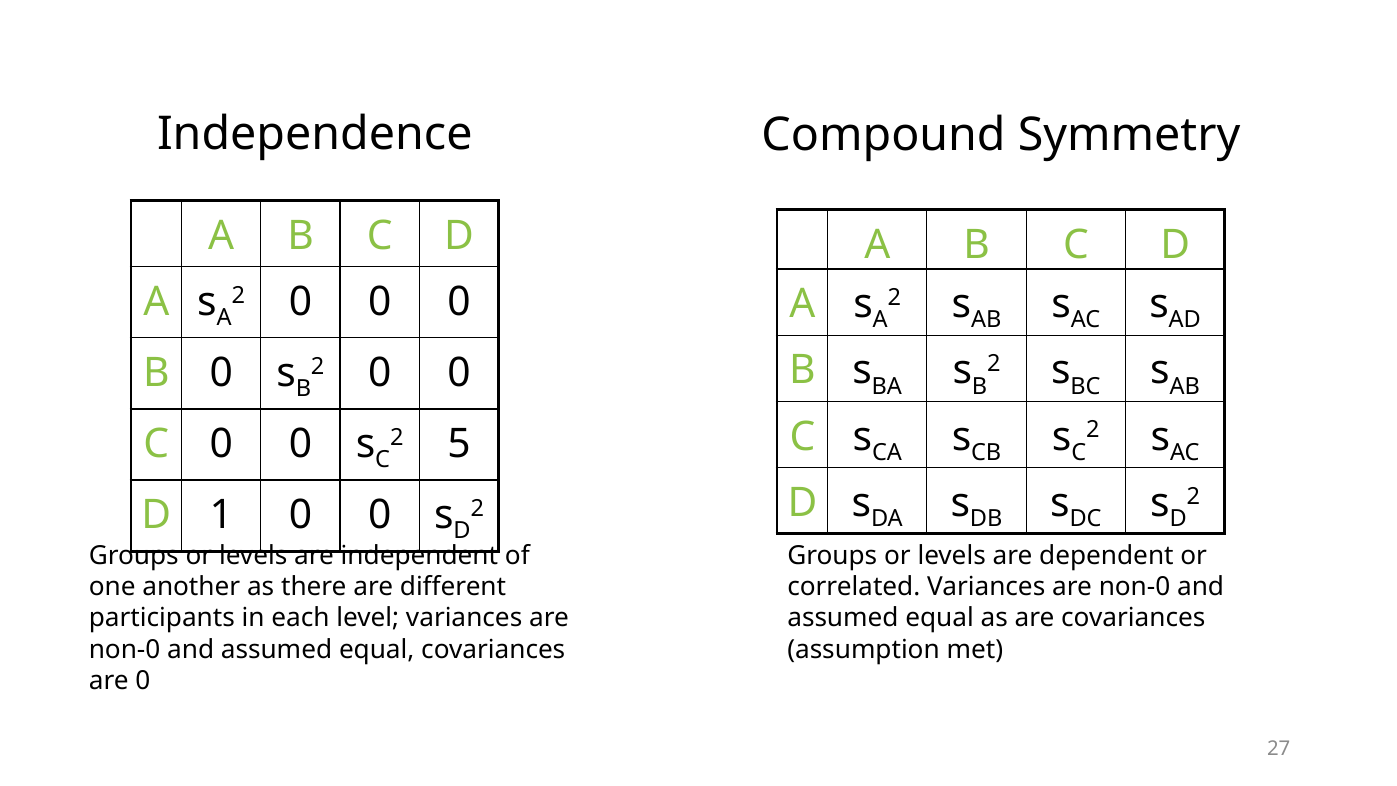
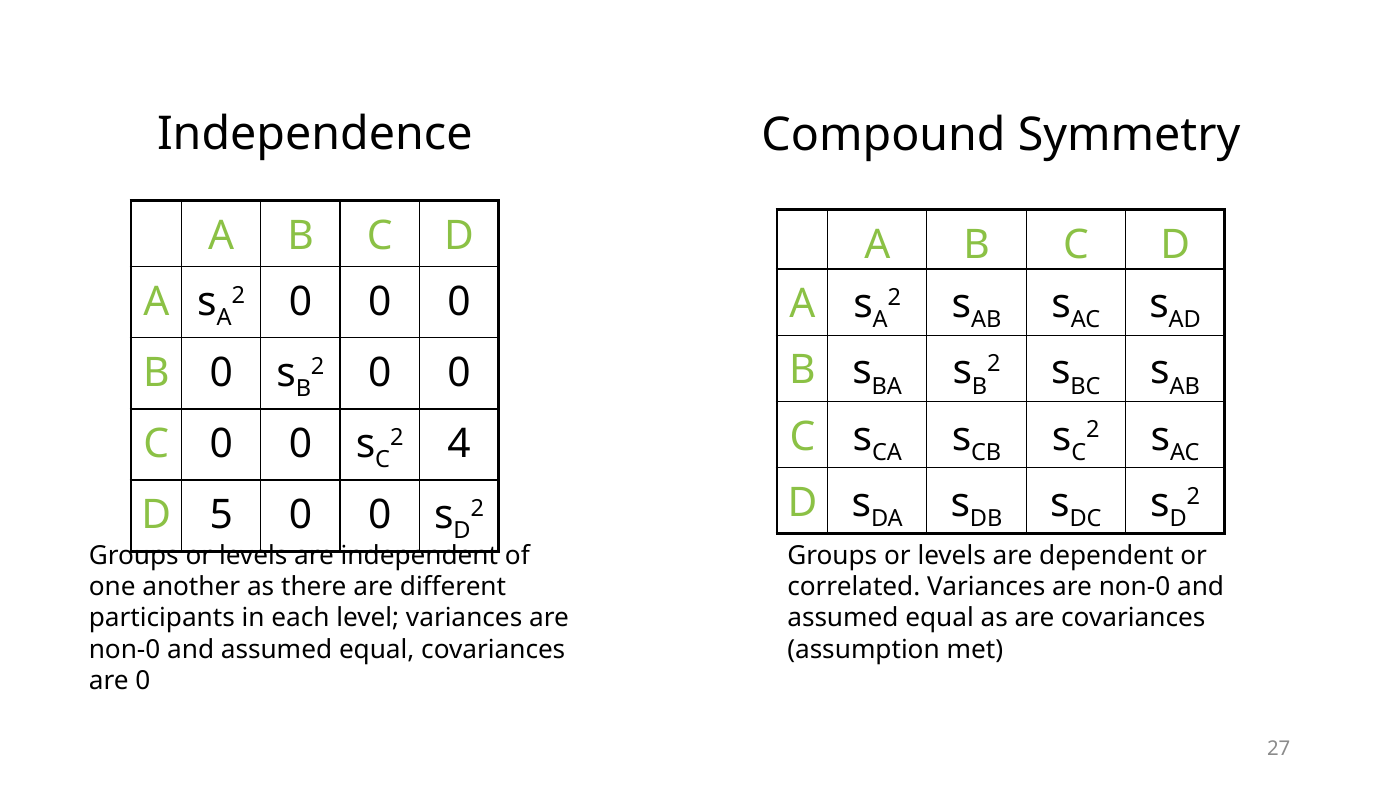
5: 5 -> 4
1: 1 -> 5
